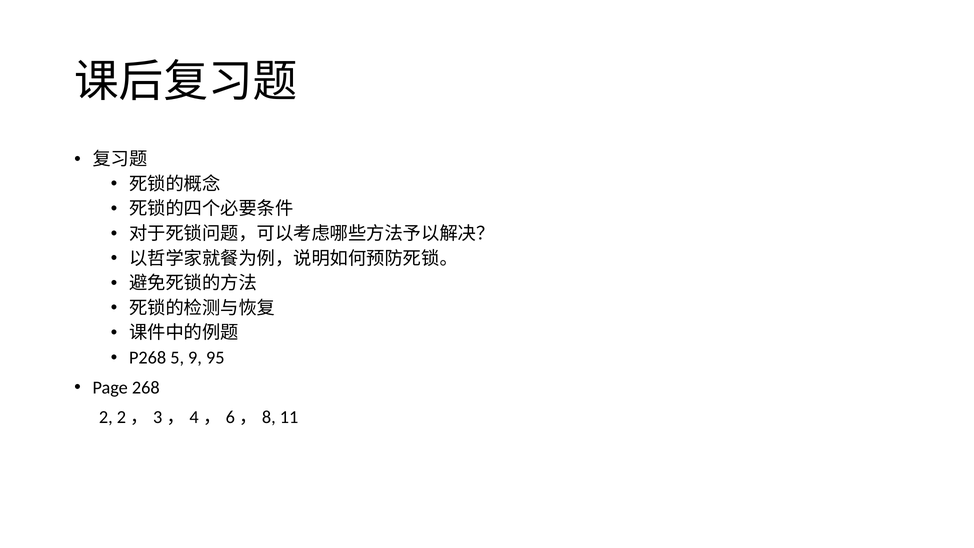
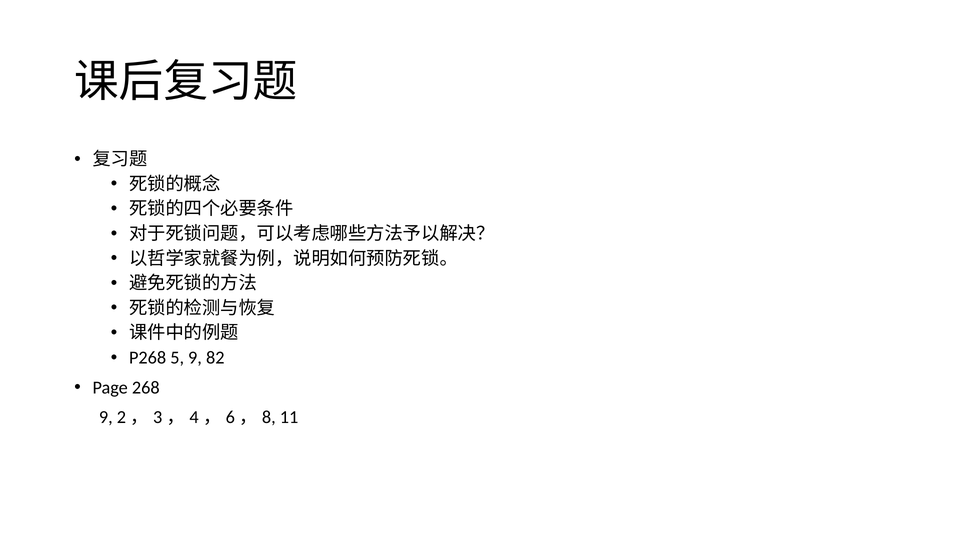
95: 95 -> 82
2 at (106, 417): 2 -> 9
